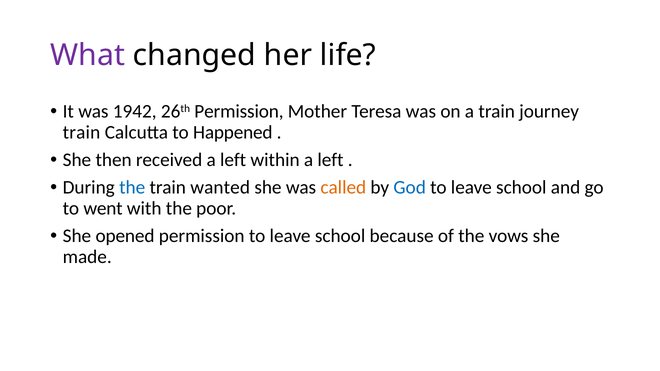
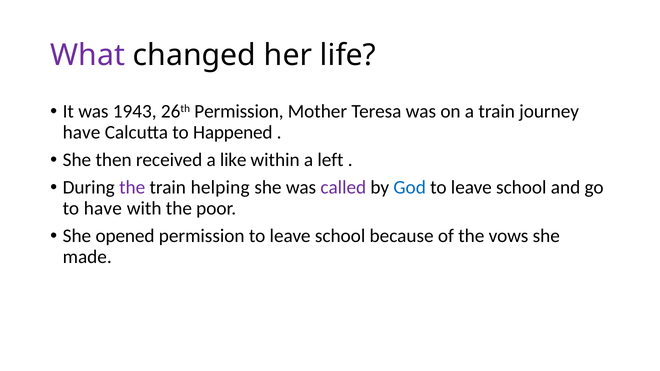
1942: 1942 -> 1943
train at (81, 132): train -> have
received a left: left -> like
the at (132, 188) colour: blue -> purple
wanted: wanted -> helping
called colour: orange -> purple
to went: went -> have
